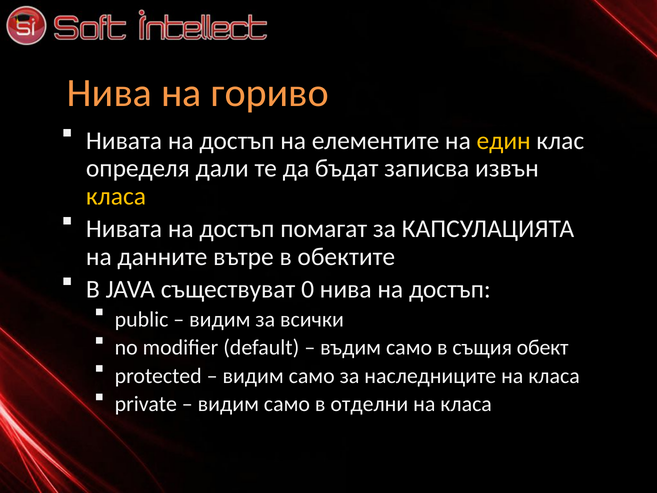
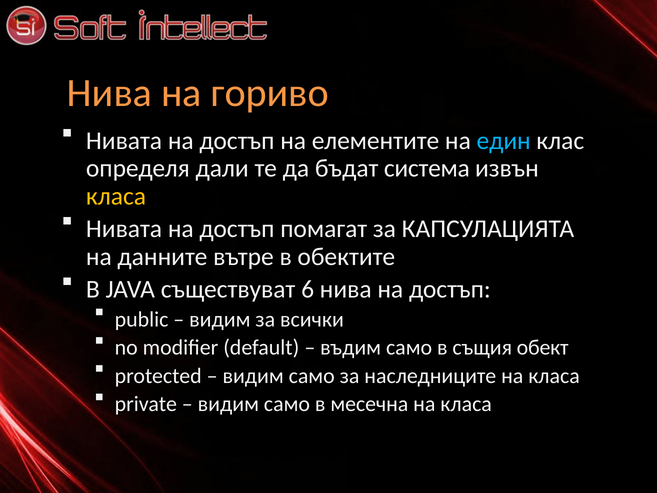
един colour: yellow -> light blue
записва: записва -> система
0: 0 -> 6
отделни: отделни -> месечна
